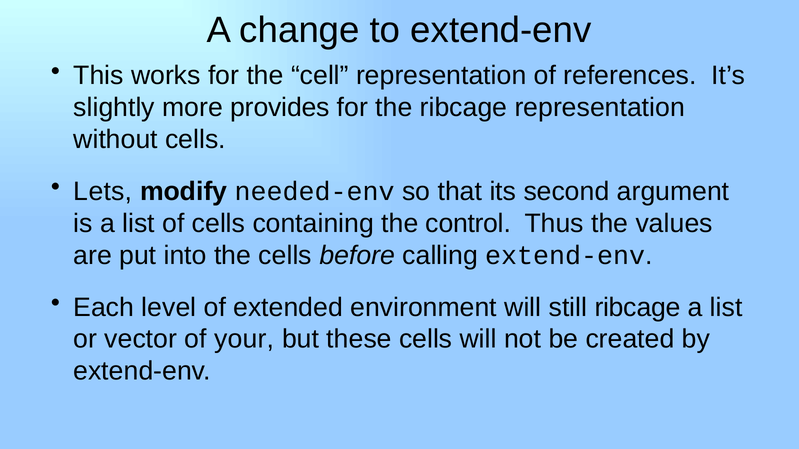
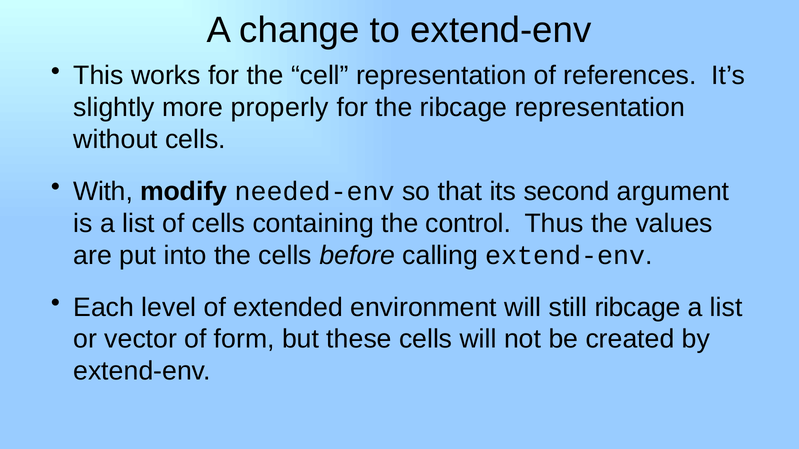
provides: provides -> properly
Lets: Lets -> With
your: your -> form
